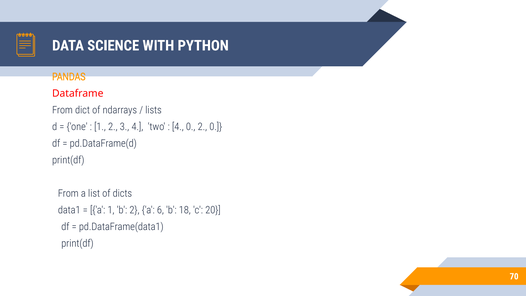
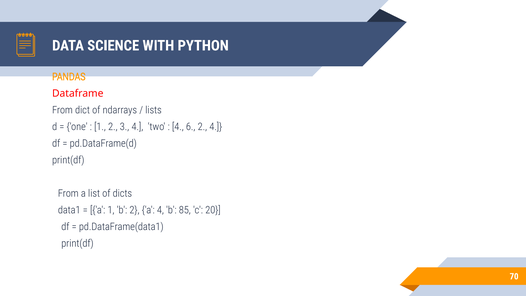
4 0: 0 -> 6
2 0: 0 -> 4
a 6: 6 -> 4
18: 18 -> 85
